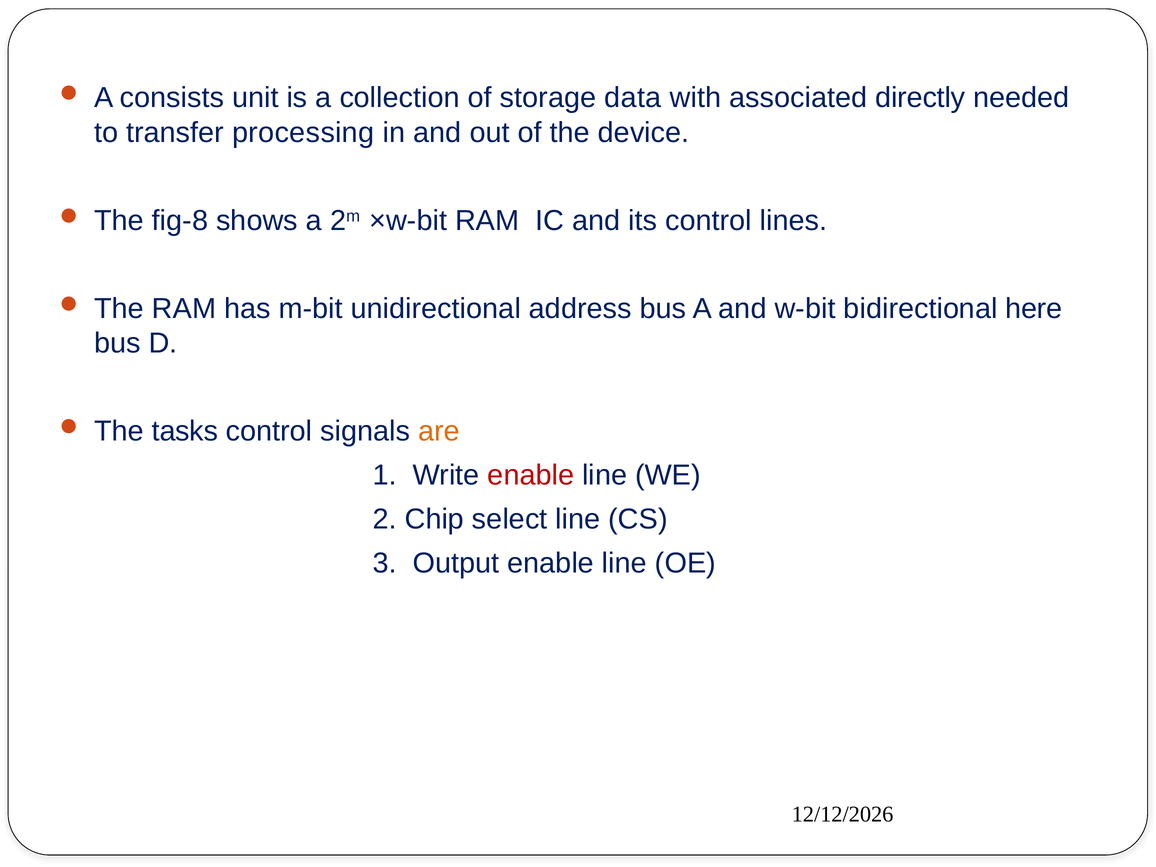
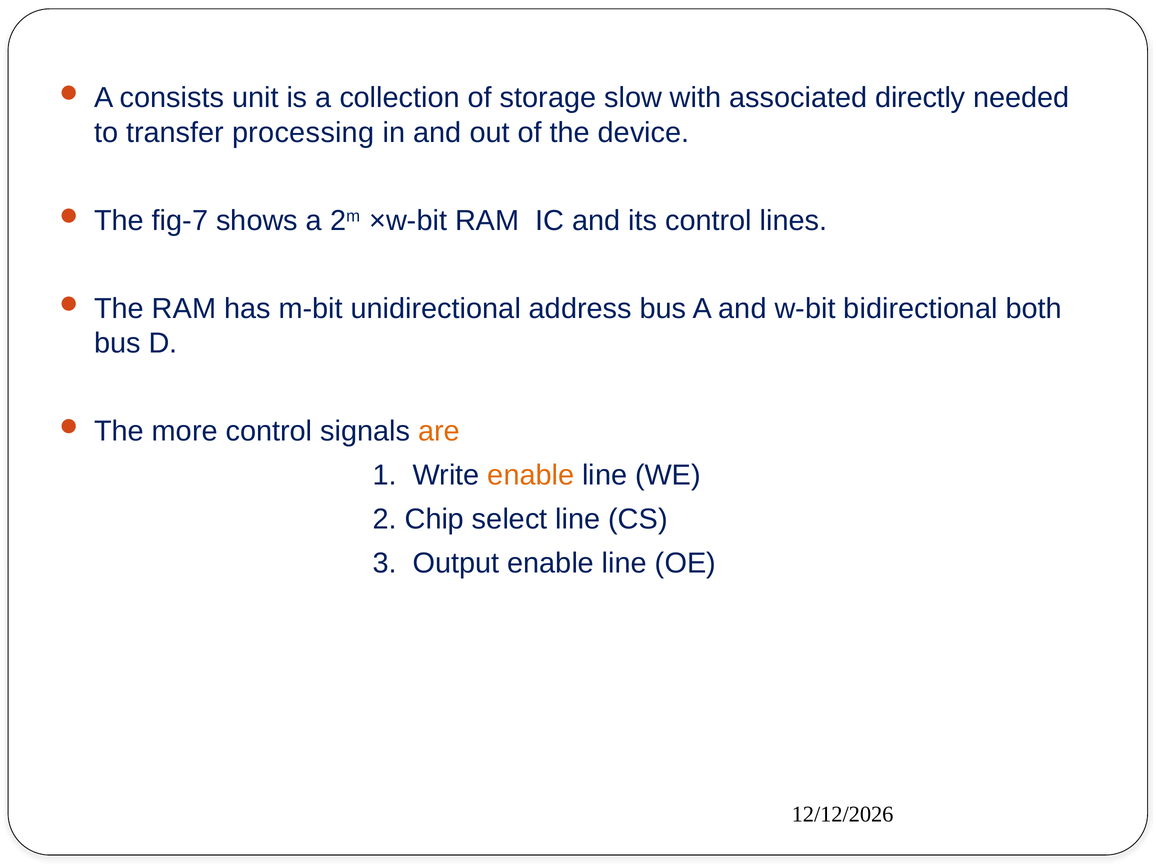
data: data -> slow
fig-8: fig-8 -> fig-7
here: here -> both
tasks: tasks -> more
enable at (531, 475) colour: red -> orange
